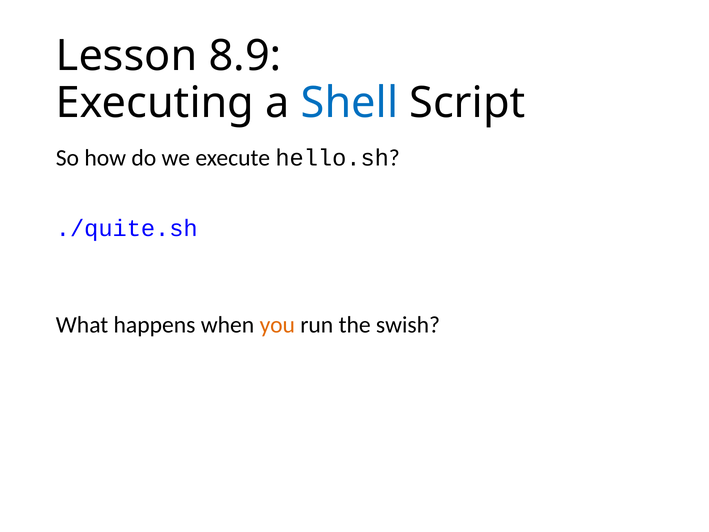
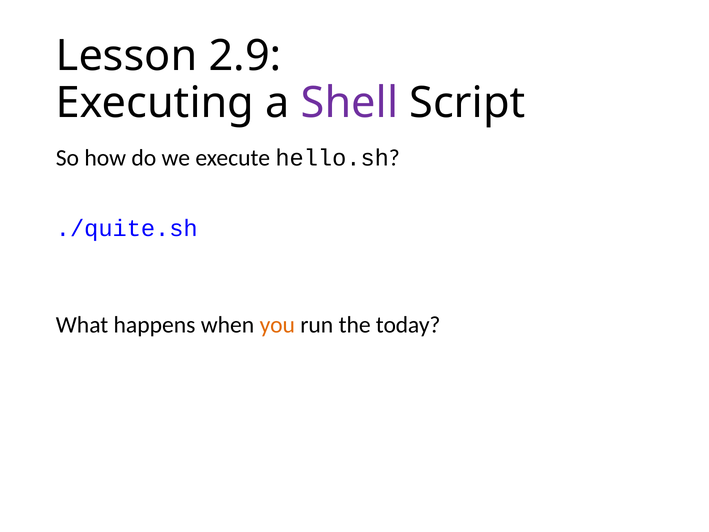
8.9: 8.9 -> 2.9
Shell colour: blue -> purple
swish: swish -> today
